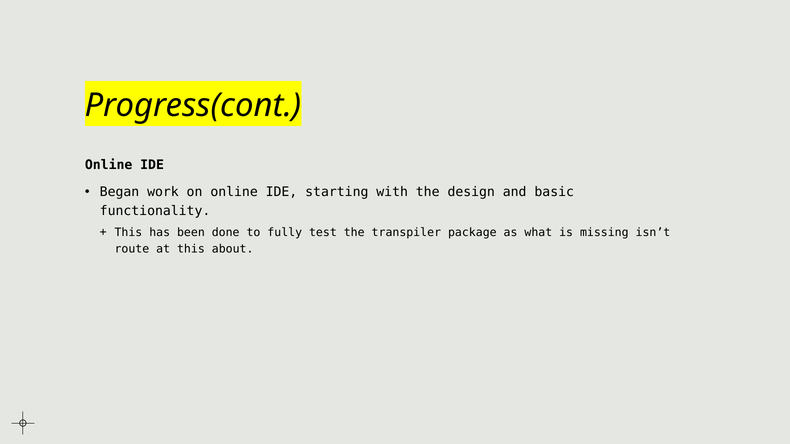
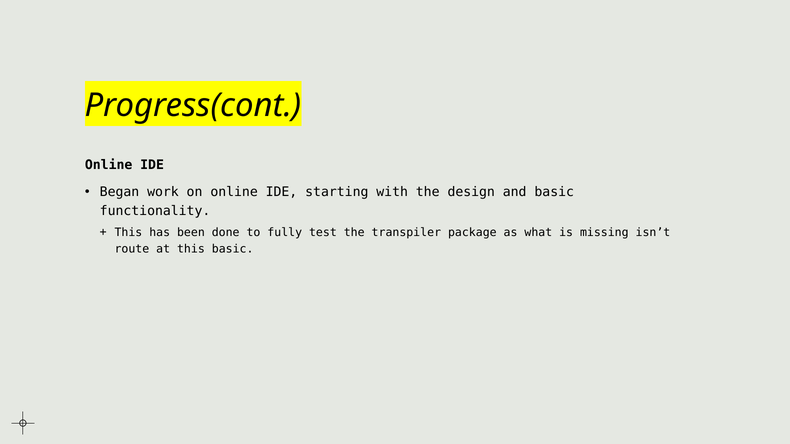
this about: about -> basic
